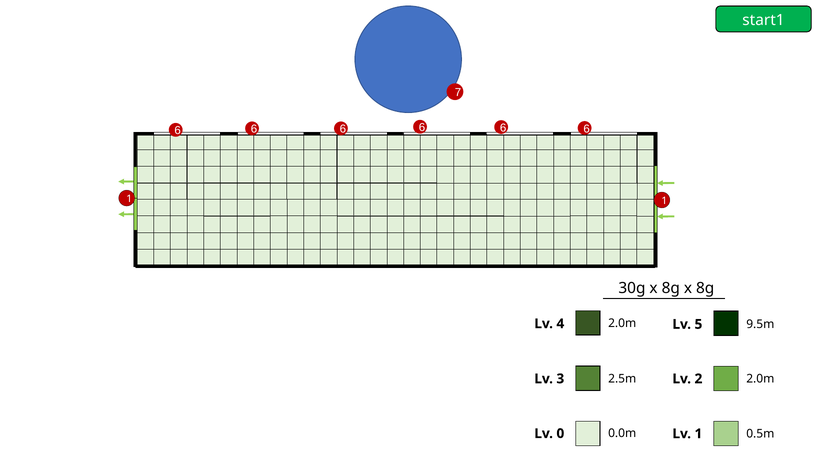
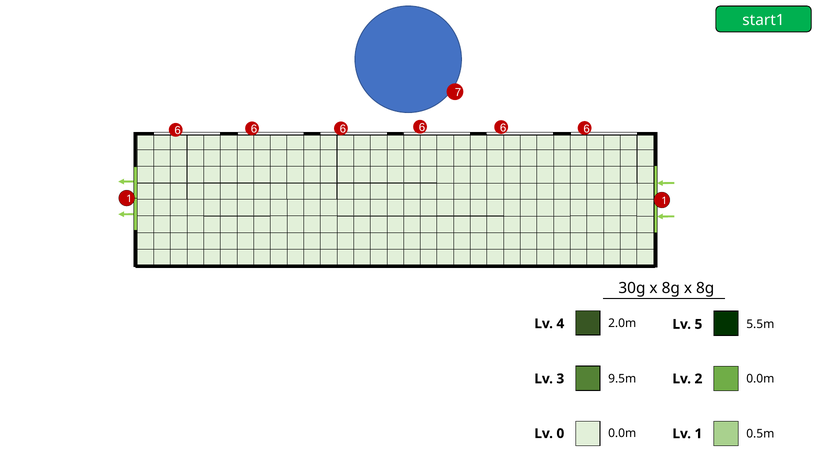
9.5m: 9.5m -> 5.5m
2.5m: 2.5m -> 9.5m
2.0m at (760, 379): 2.0m -> 0.0m
